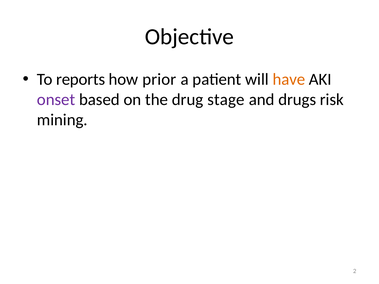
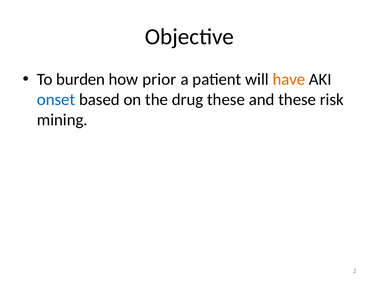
reports: reports -> burden
onset colour: purple -> blue
drug stage: stage -> these
and drugs: drugs -> these
